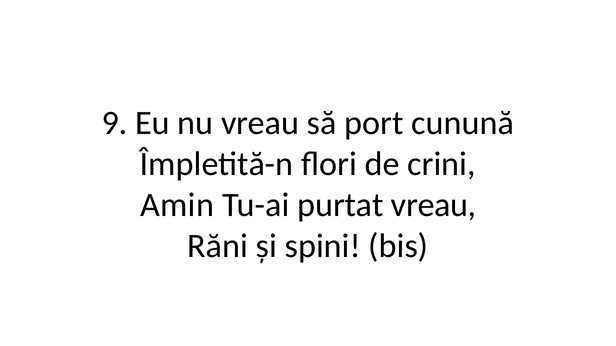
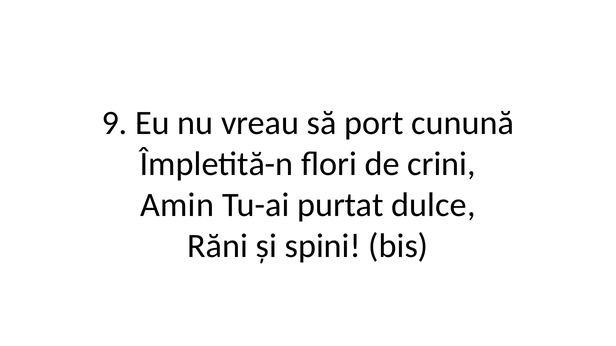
purtat vreau: vreau -> dulce
